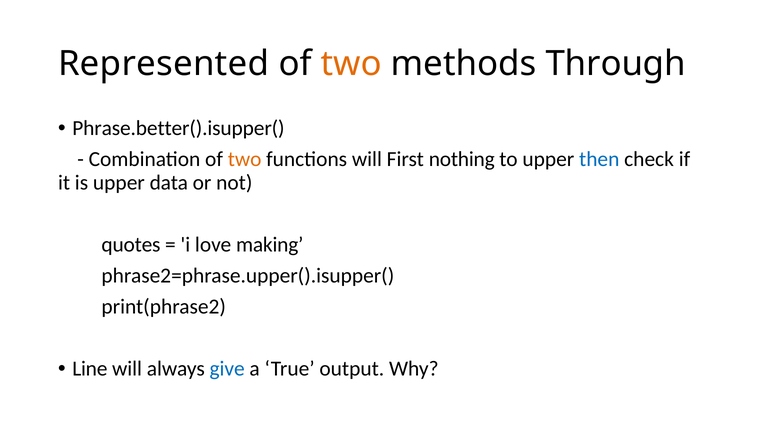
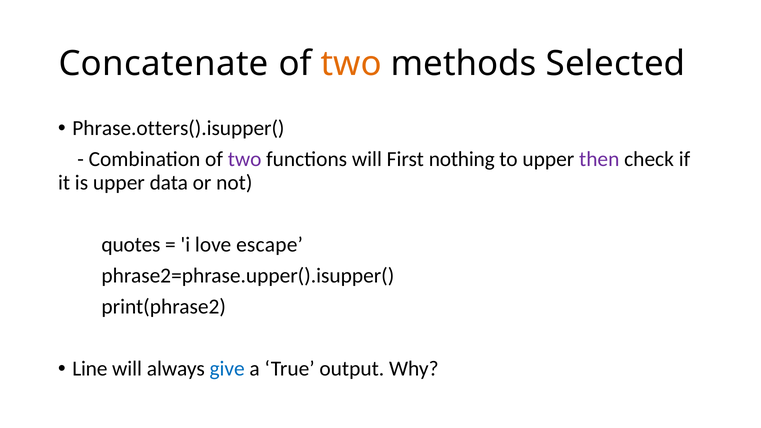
Represented: Represented -> Concatenate
Through: Through -> Selected
Phrase.better().isupper(: Phrase.better().isupper( -> Phrase.otters().isupper(
two at (245, 159) colour: orange -> purple
then colour: blue -> purple
making: making -> escape
